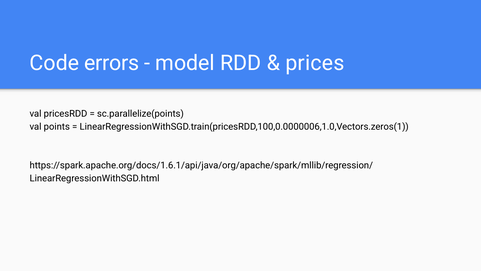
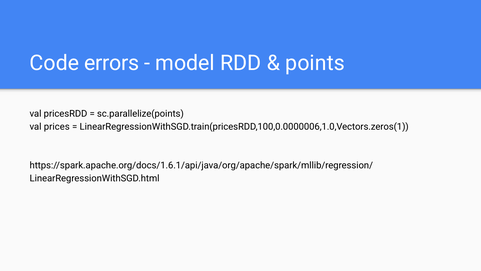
prices: prices -> points
points: points -> prices
